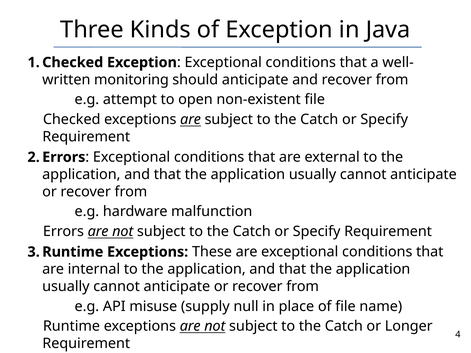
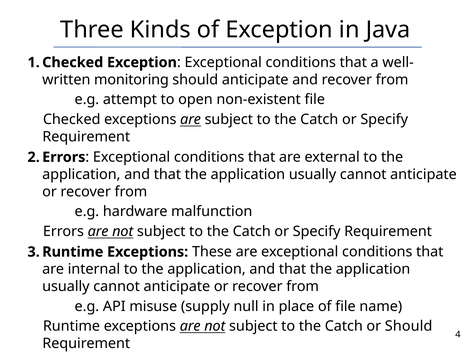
or Longer: Longer -> Should
